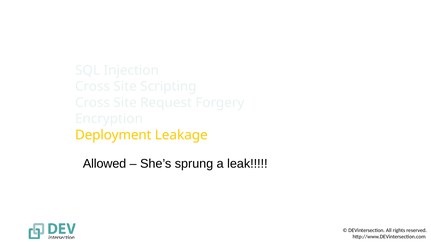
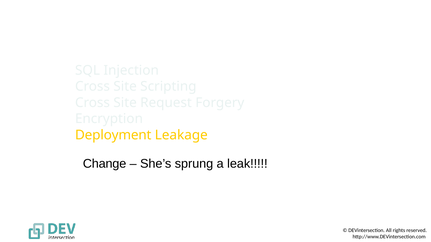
Allowed: Allowed -> Change
